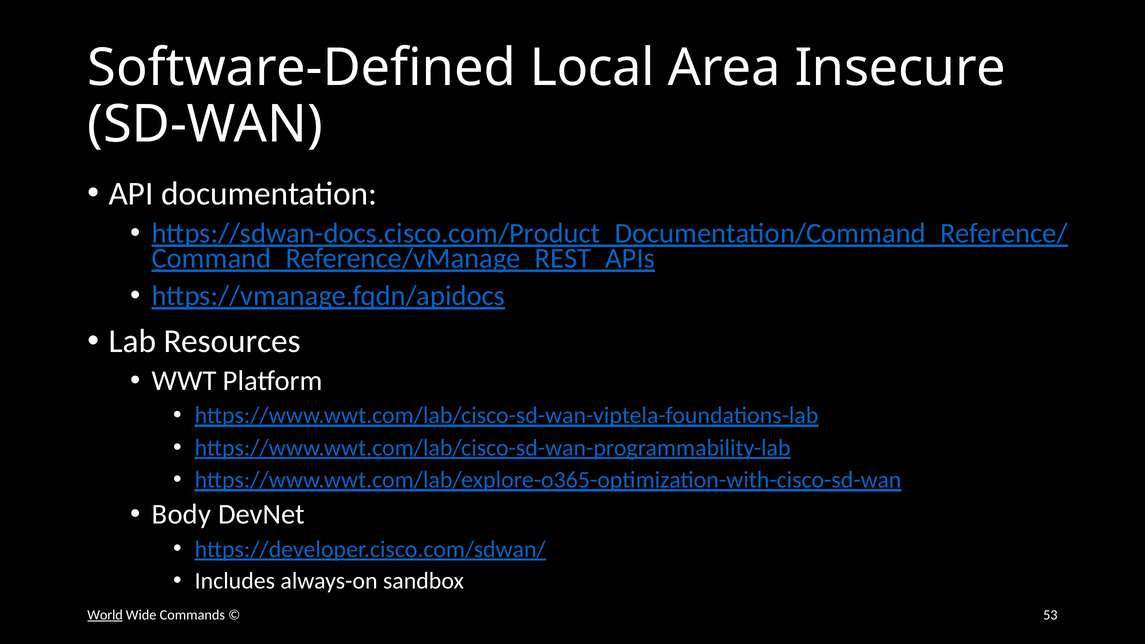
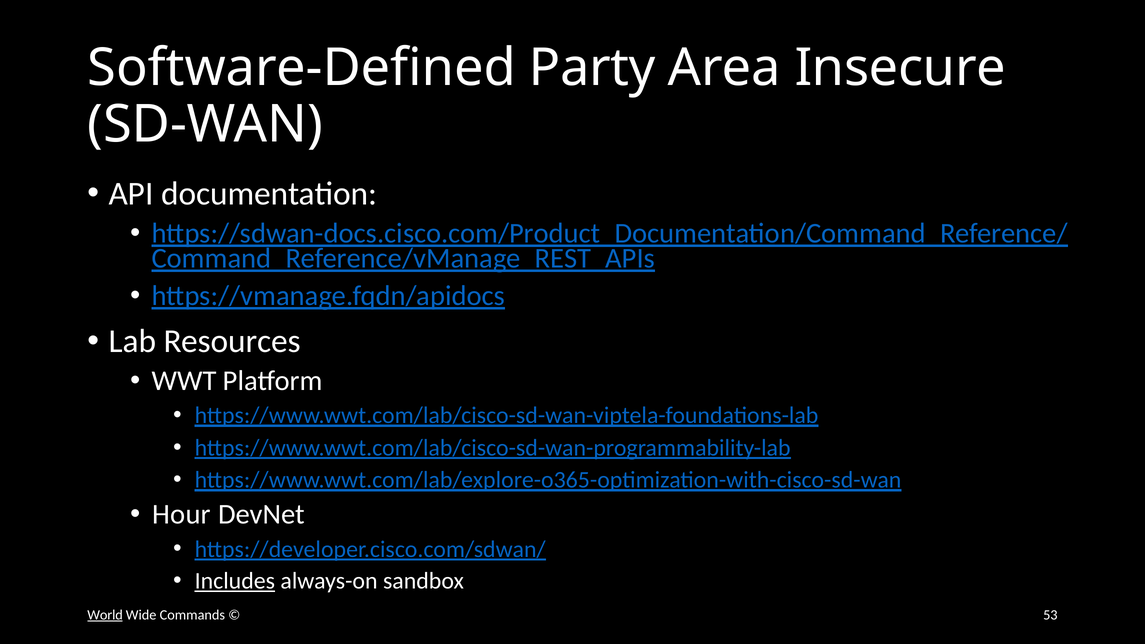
Local: Local -> Party
Body: Body -> Hour
Includes underline: none -> present
